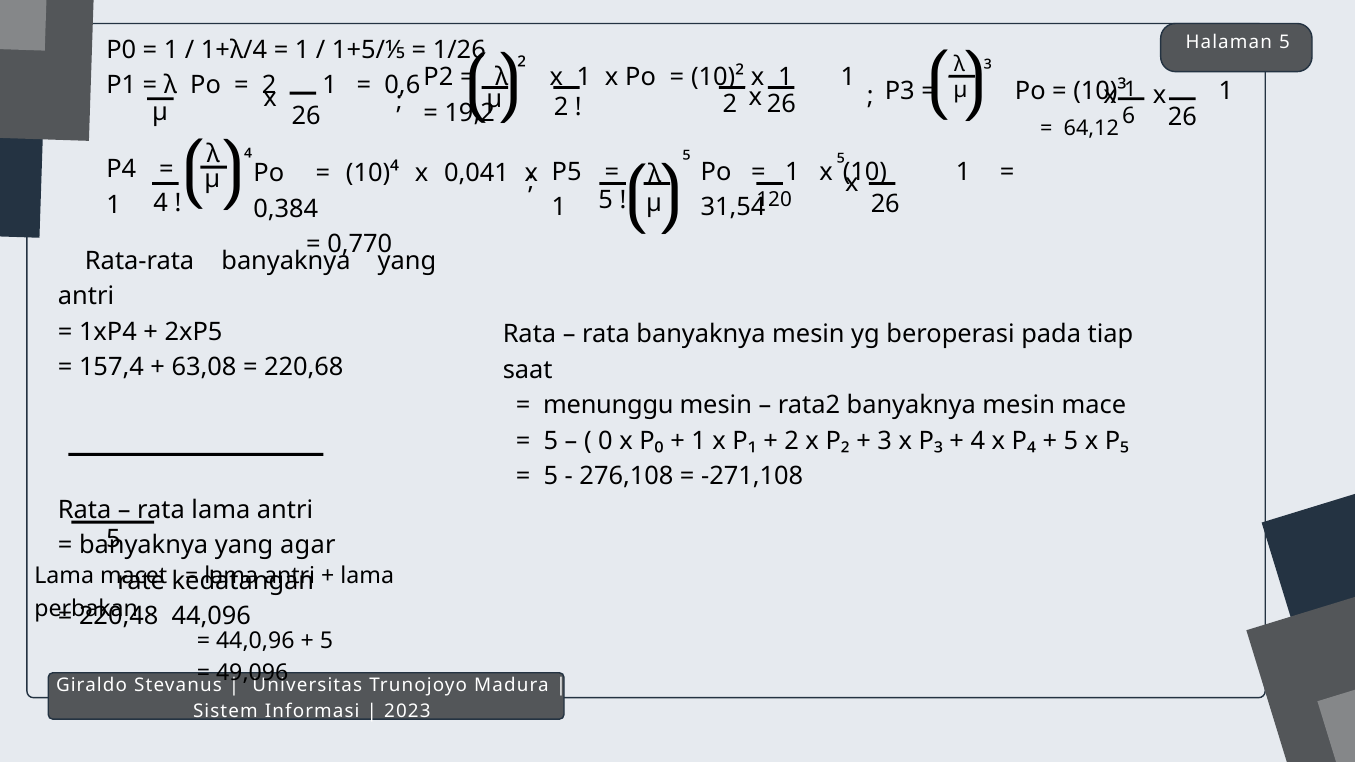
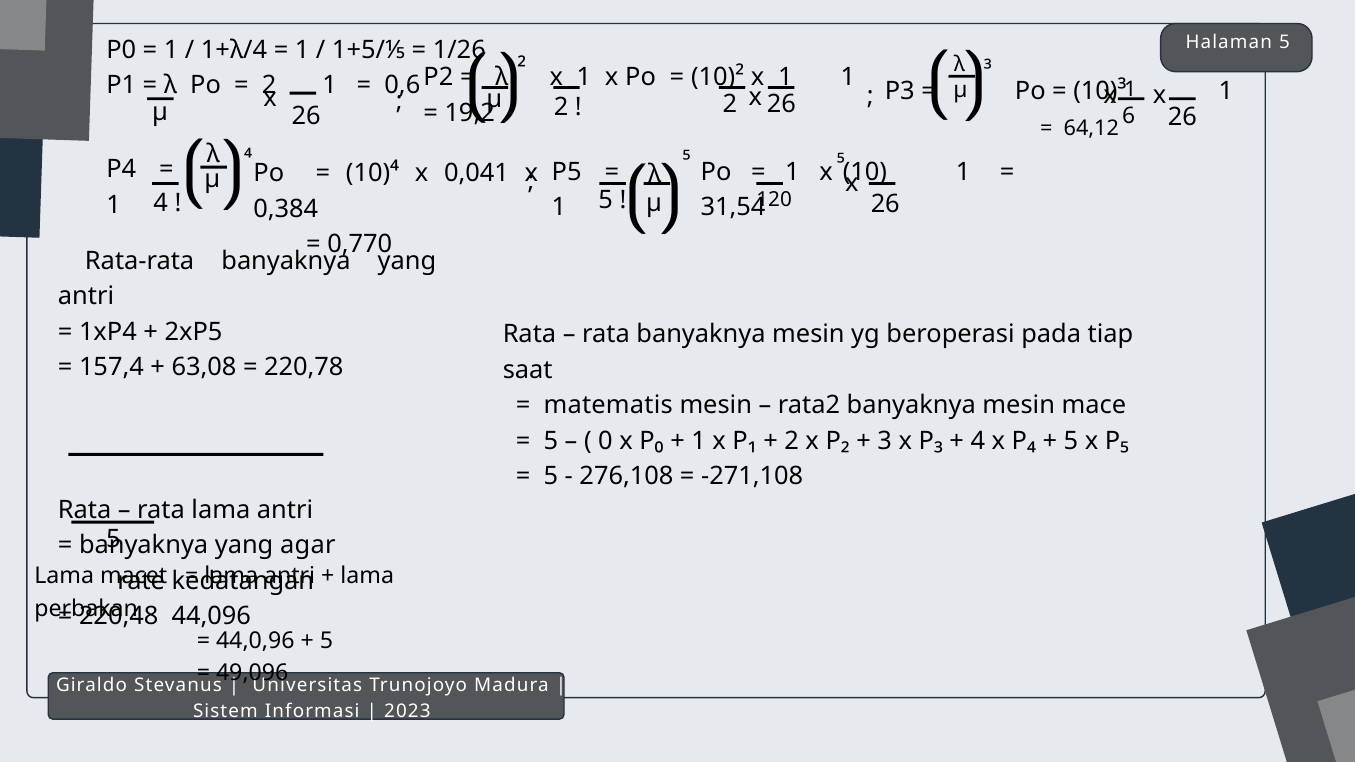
220,68: 220,68 -> 220,78
menunggu: menunggu -> matematis
